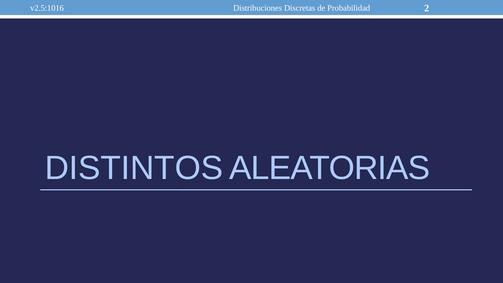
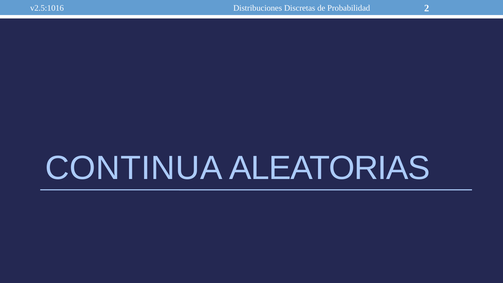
DISTINTOS: DISTINTOS -> CONTINUA
